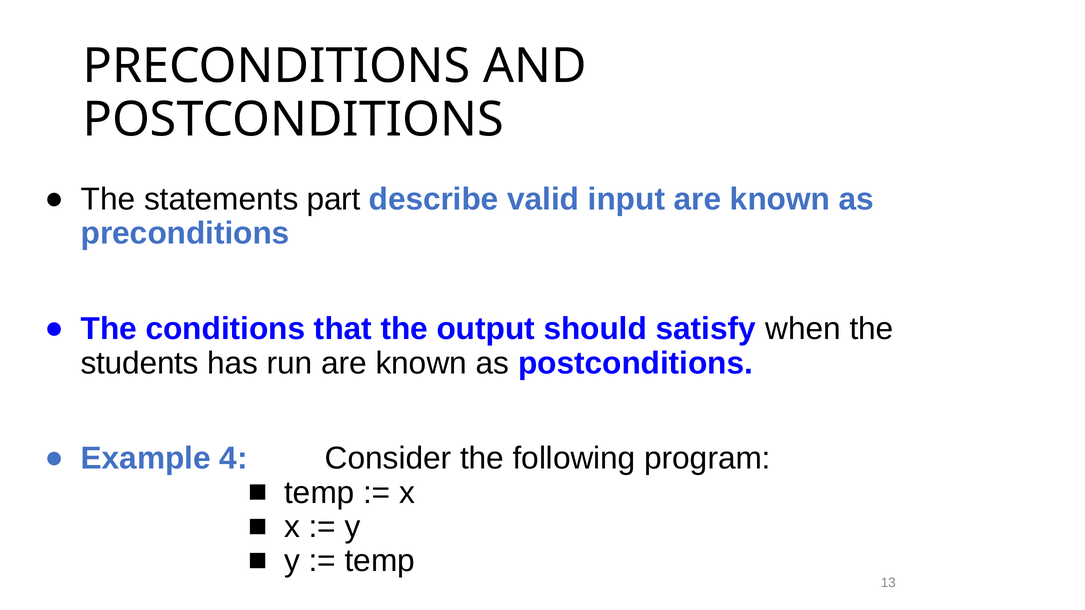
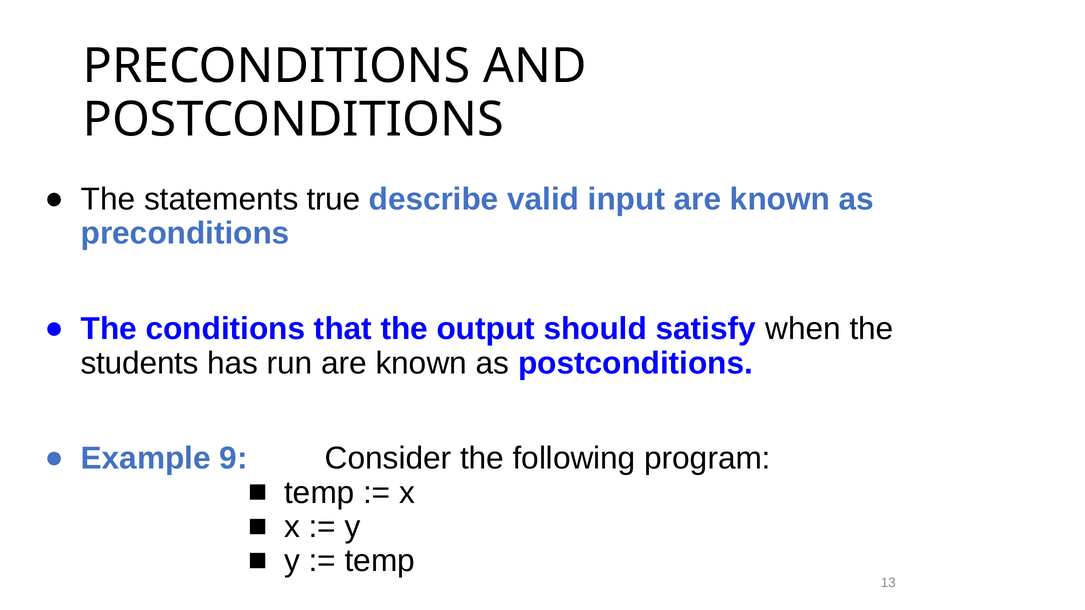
part: part -> true
4: 4 -> 9
